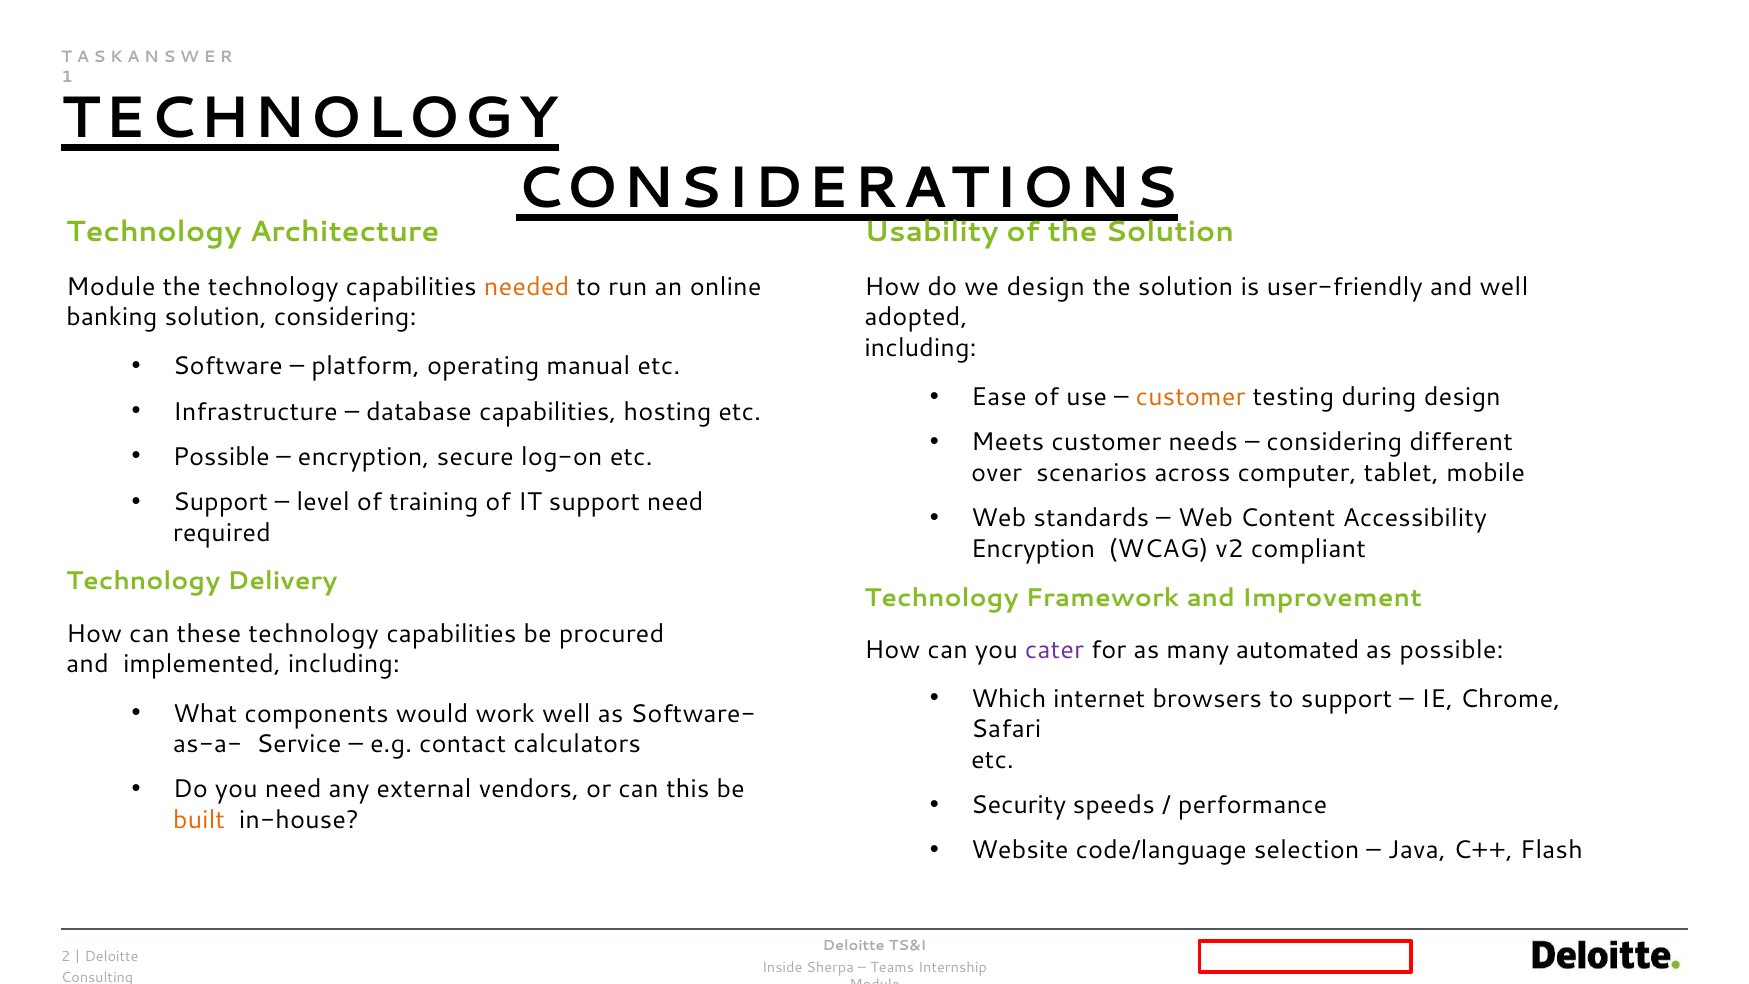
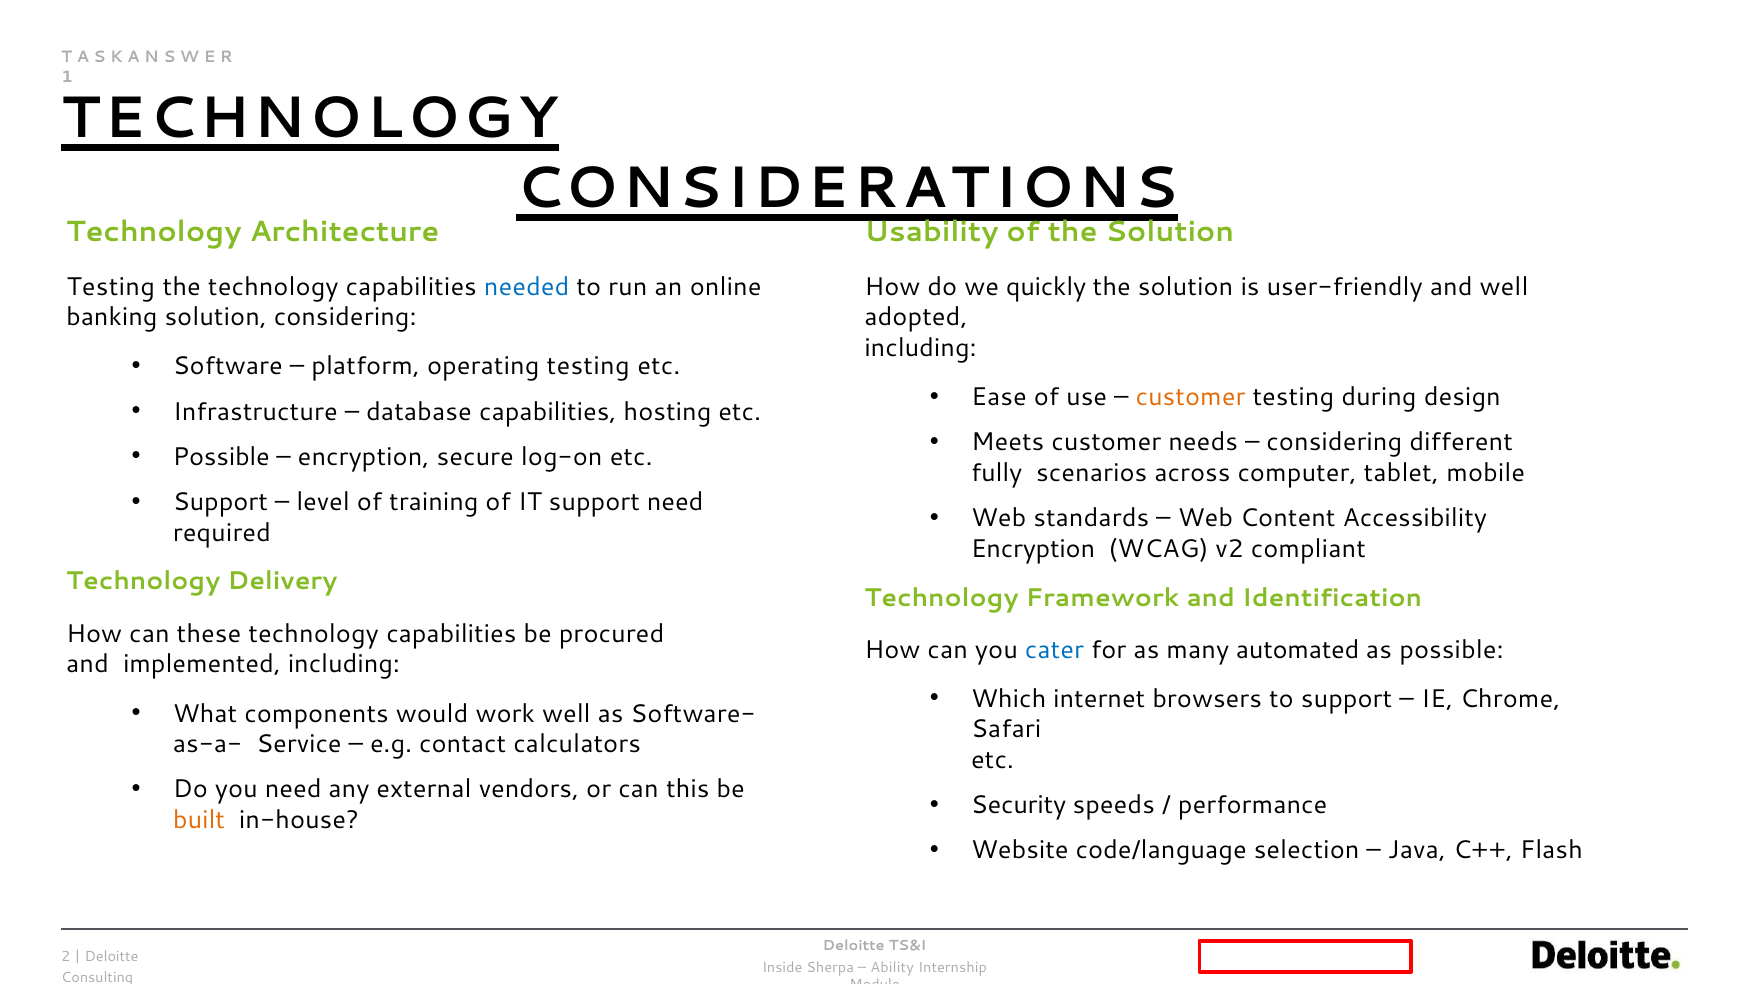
Module at (111, 287): Module -> Testing
needed colour: orange -> blue
we design: design -> quickly
operating manual: manual -> testing
over: over -> fully
Improvement: Improvement -> Identification
cater colour: purple -> blue
Teams: Teams -> Ability
